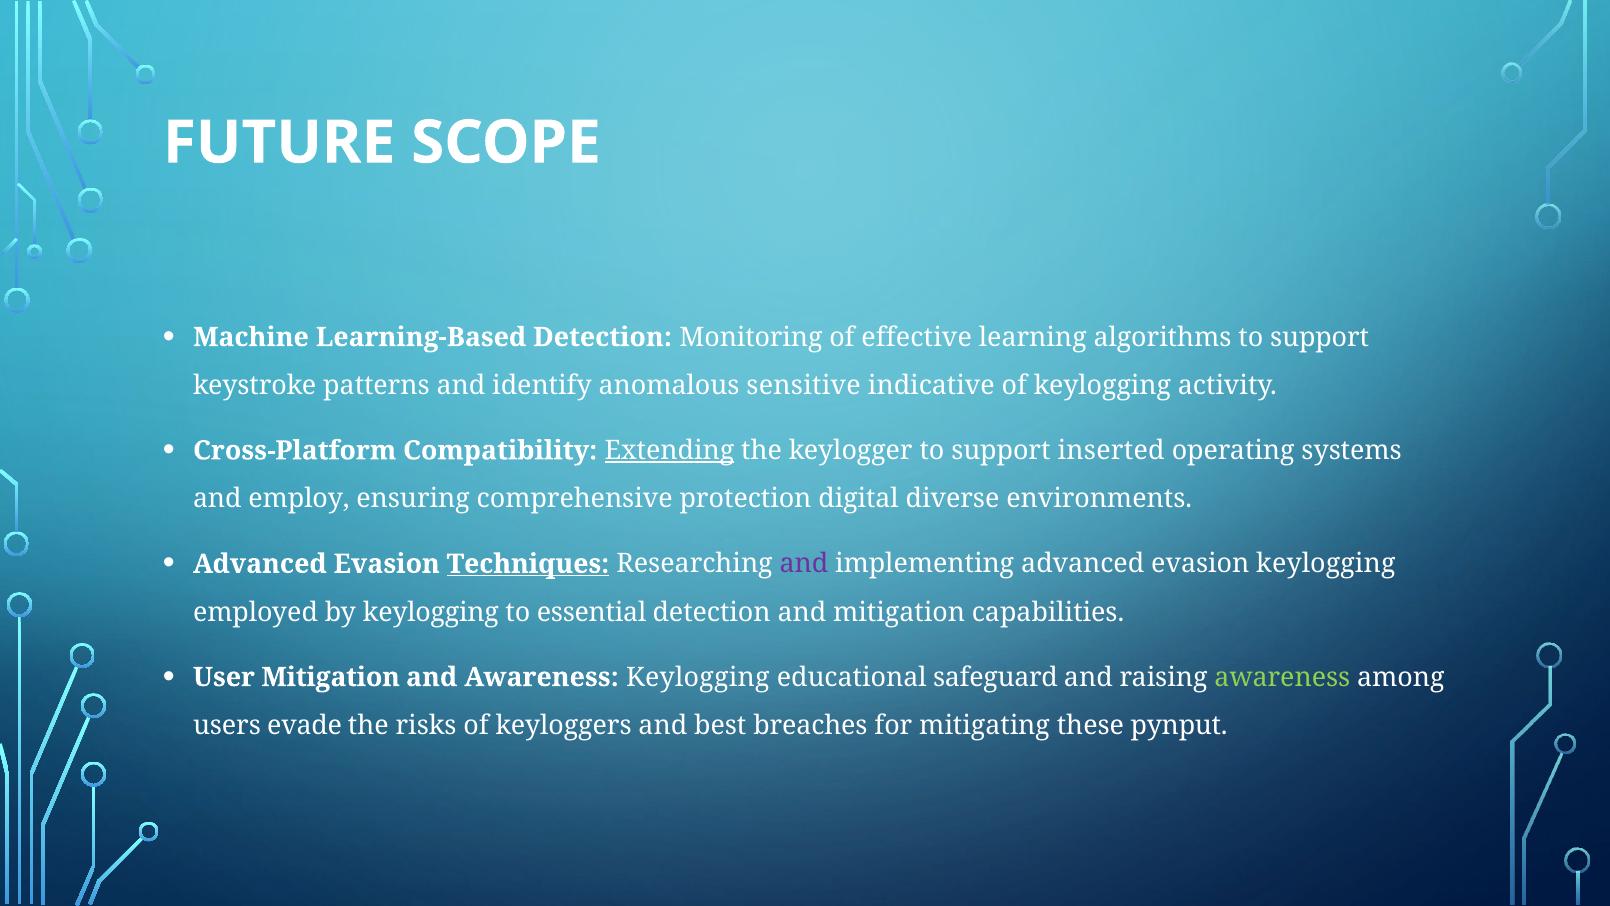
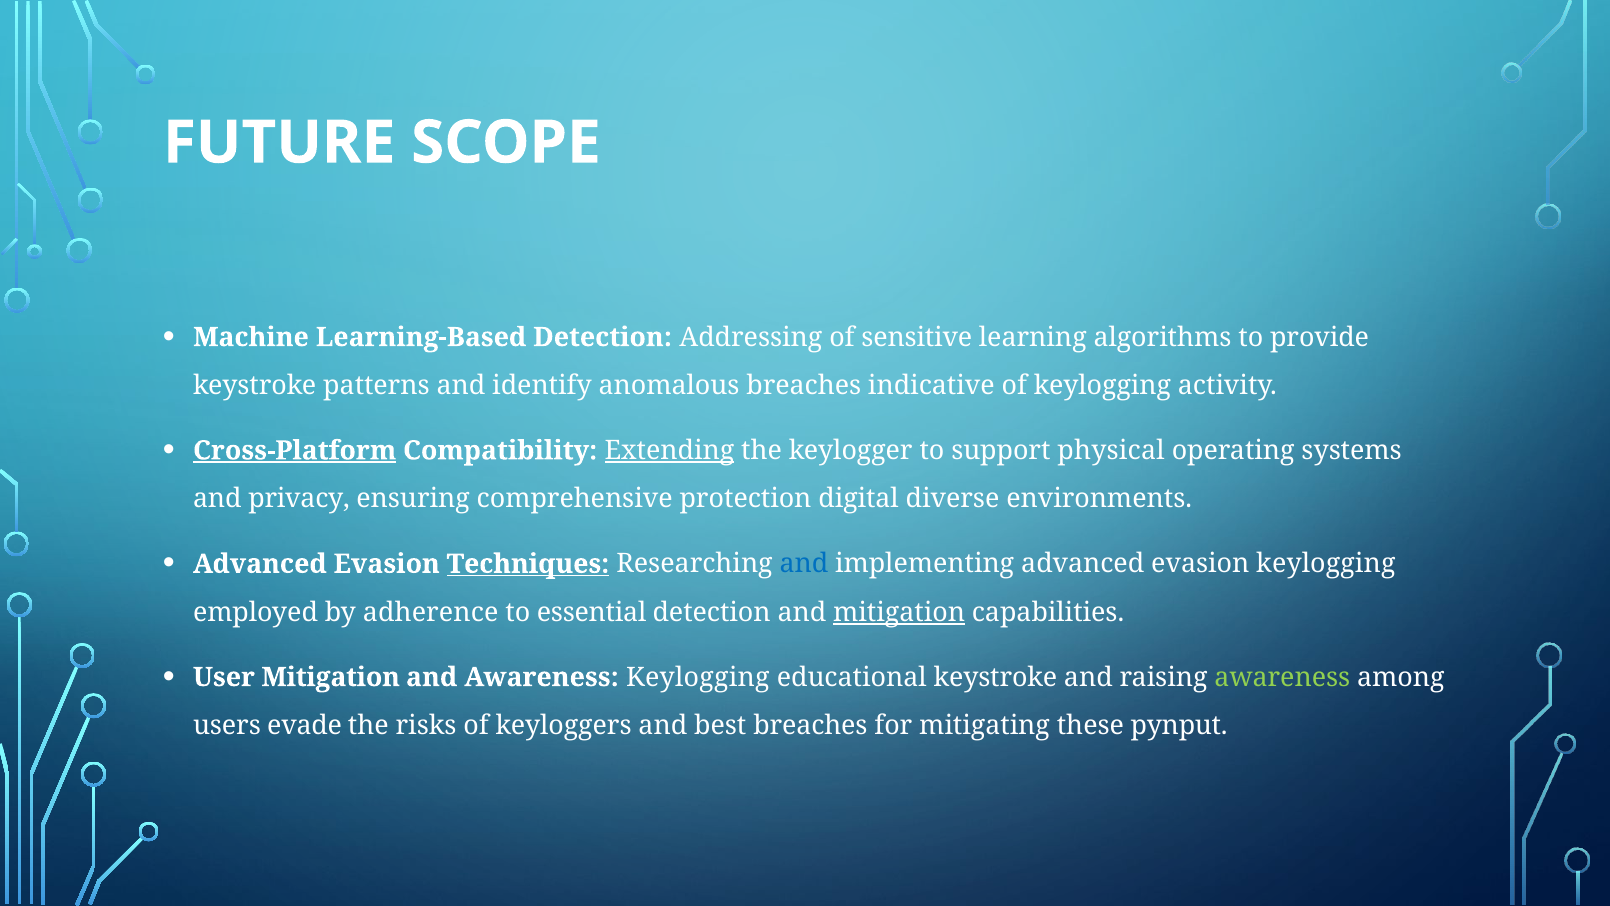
Monitoring: Monitoring -> Addressing
effective: effective -> sensitive
algorithms to support: support -> provide
anomalous sensitive: sensitive -> breaches
Cross-Platform underline: none -> present
inserted: inserted -> physical
employ: employ -> privacy
and at (804, 564) colour: purple -> blue
by keylogging: keylogging -> adherence
mitigation at (899, 612) underline: none -> present
educational safeguard: safeguard -> keystroke
